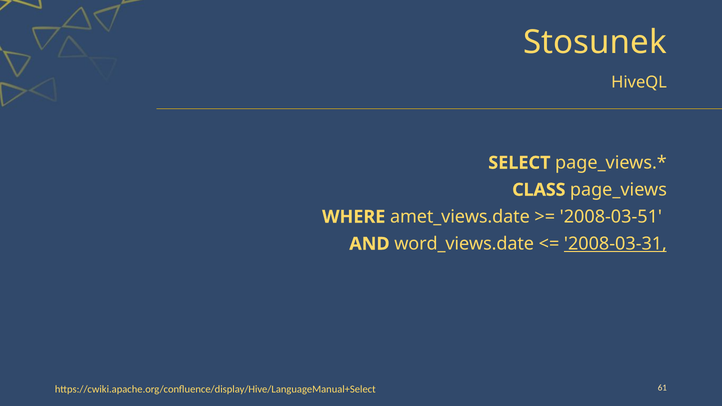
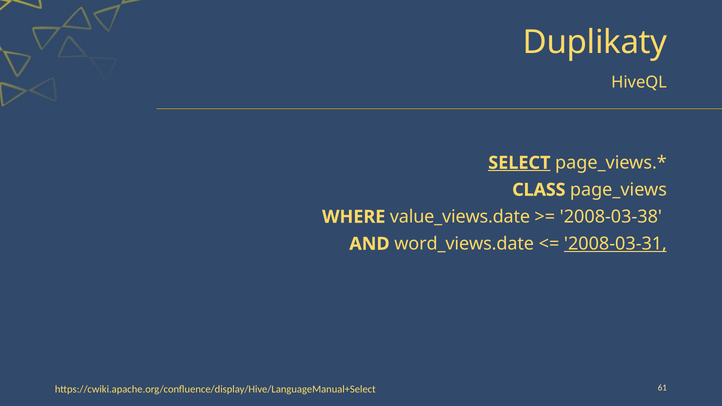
Stosunek: Stosunek -> Duplikaty
SELECT underline: none -> present
amet_views.date: amet_views.date -> value_views.date
2008-03-51: 2008-03-51 -> 2008-03-38
